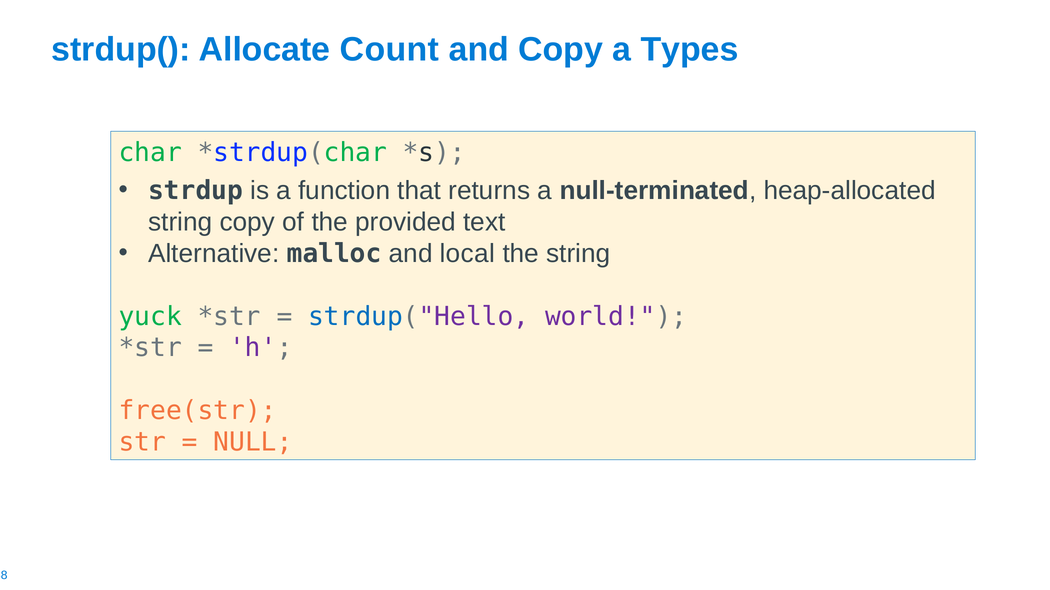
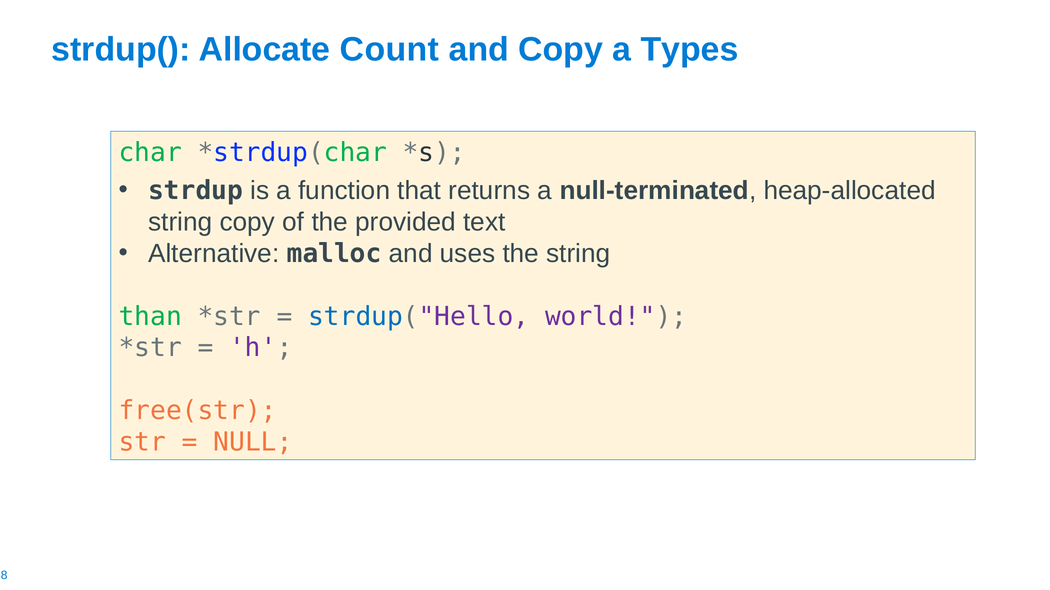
local: local -> uses
yuck: yuck -> than
